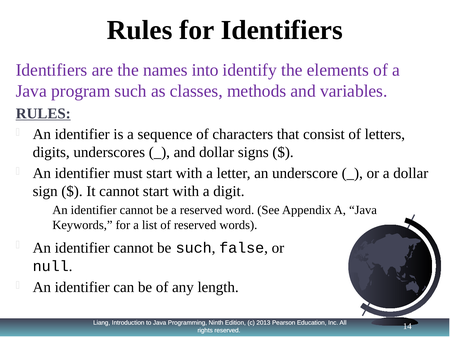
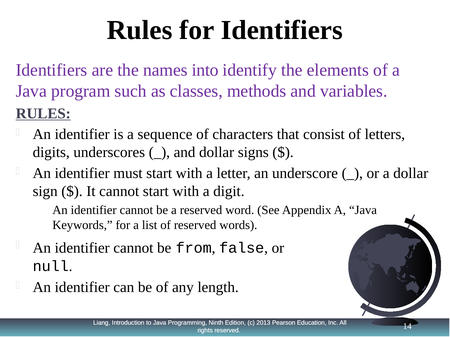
be such: such -> from
